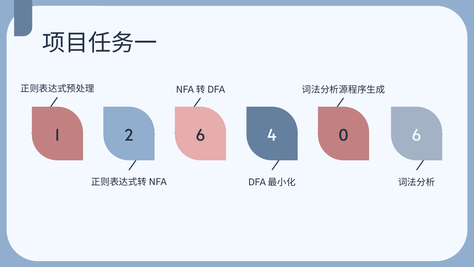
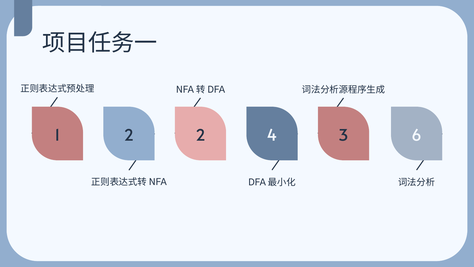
2 6: 6 -> 2
0: 0 -> 3
